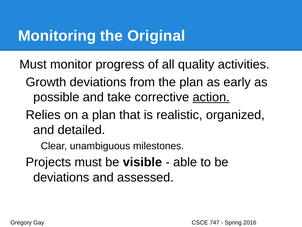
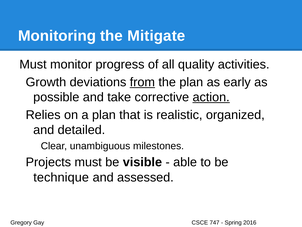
Original: Original -> Mitigate
from underline: none -> present
deviations at (61, 177): deviations -> technique
